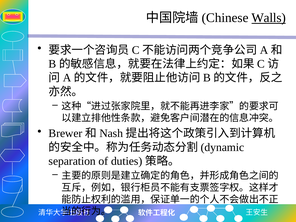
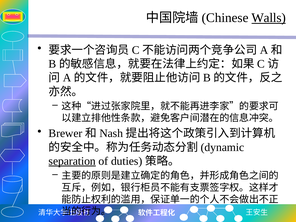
separation underline: none -> present
